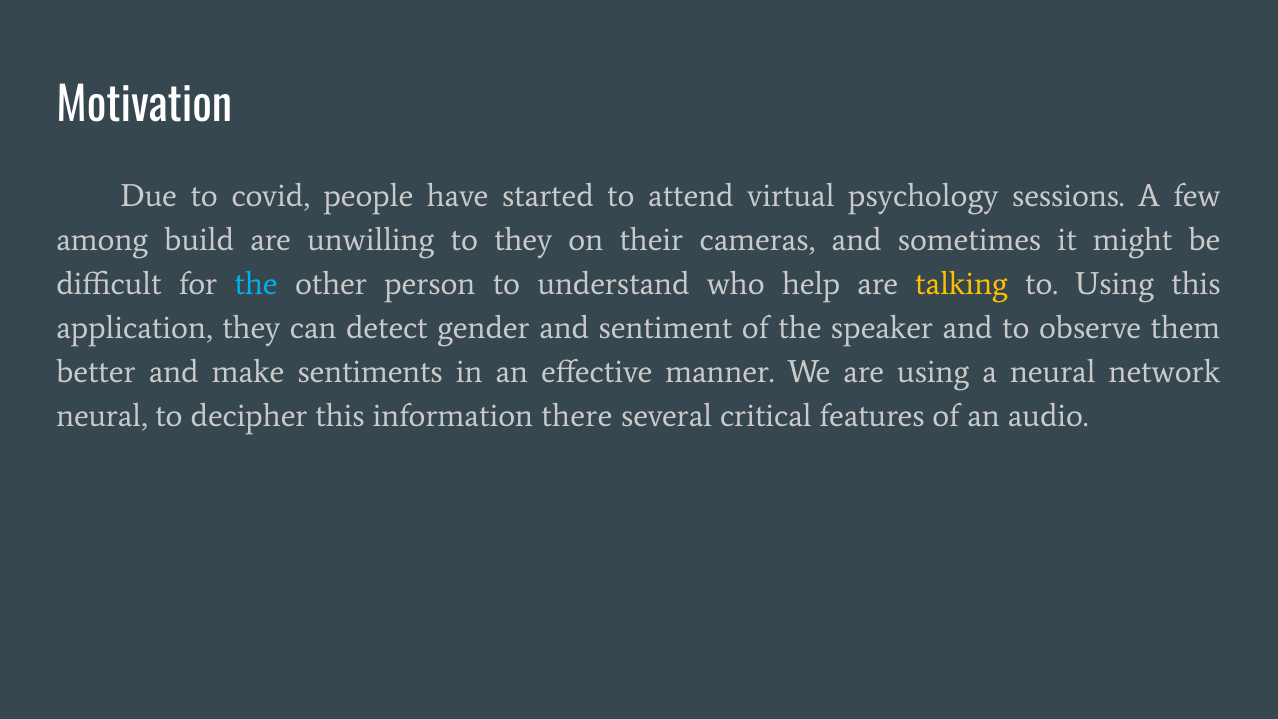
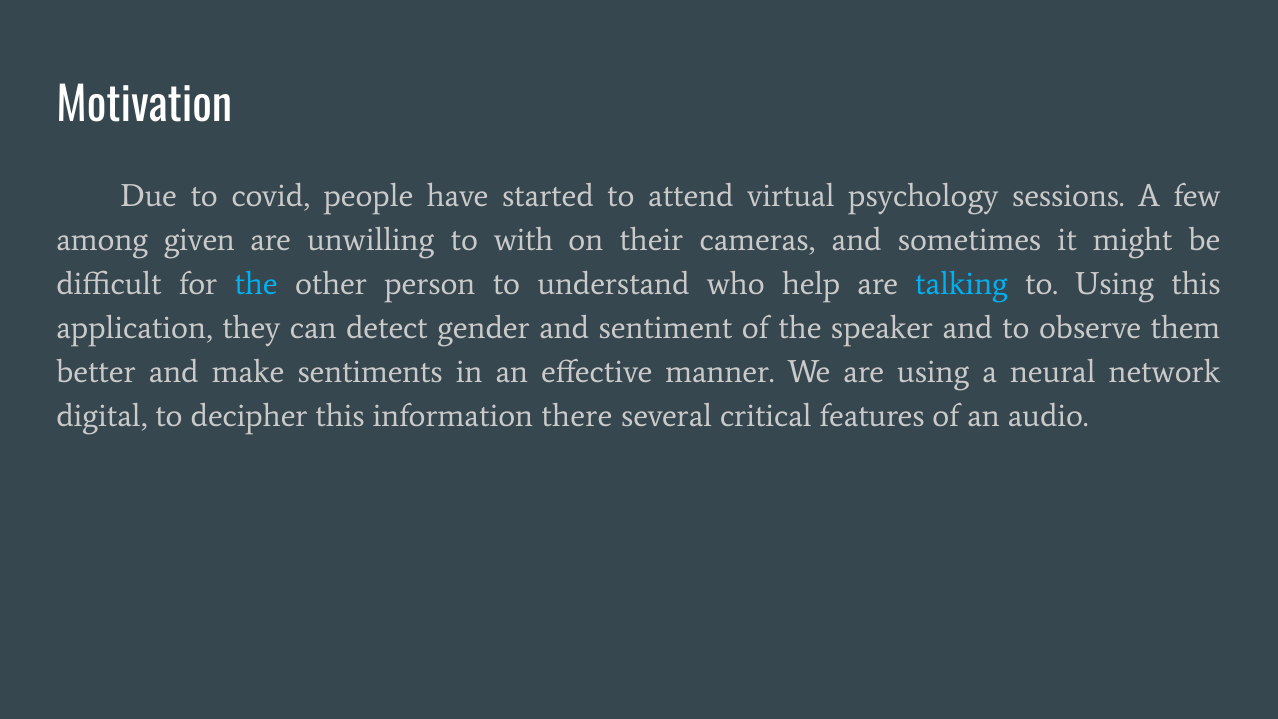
build: build -> given
to they: they -> with
talking colour: yellow -> light blue
neural at (102, 416): neural -> digital
